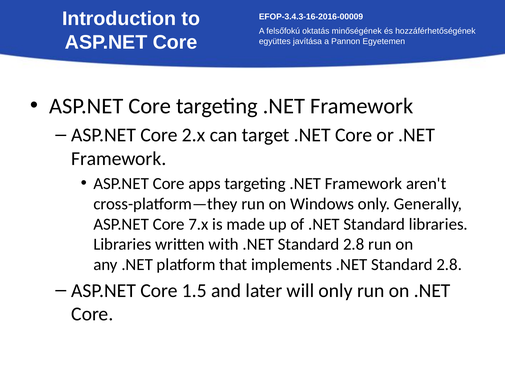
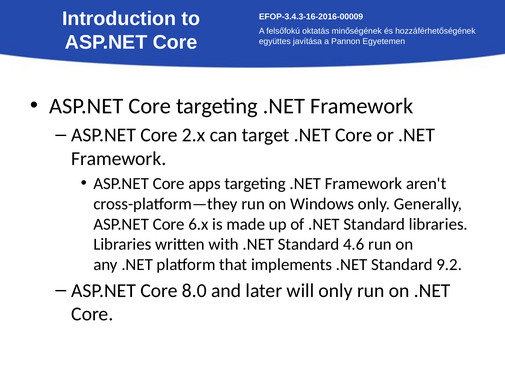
7.x: 7.x -> 6.x
with .NET Standard 2.8: 2.8 -> 4.6
implements .NET Standard 2.8: 2.8 -> 9.2
1.5: 1.5 -> 8.0
